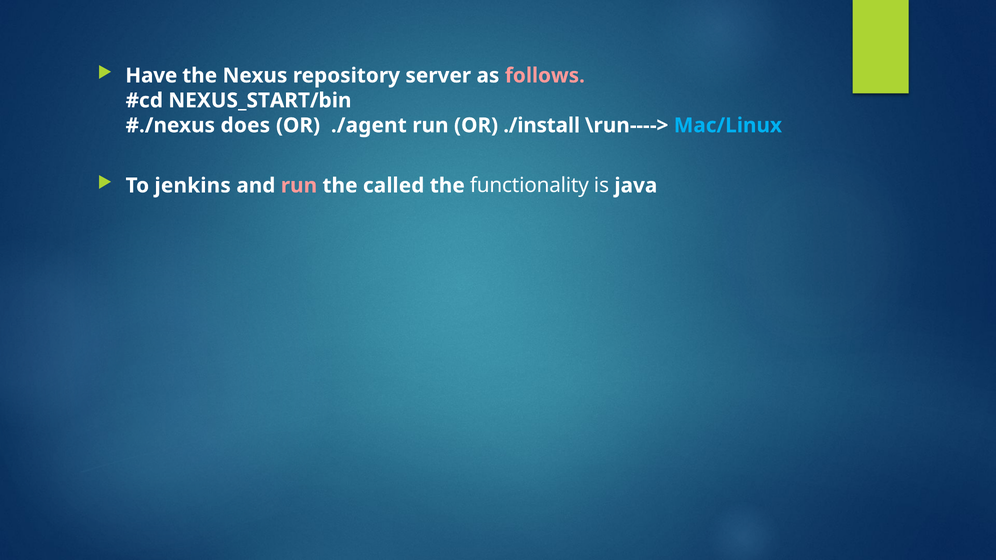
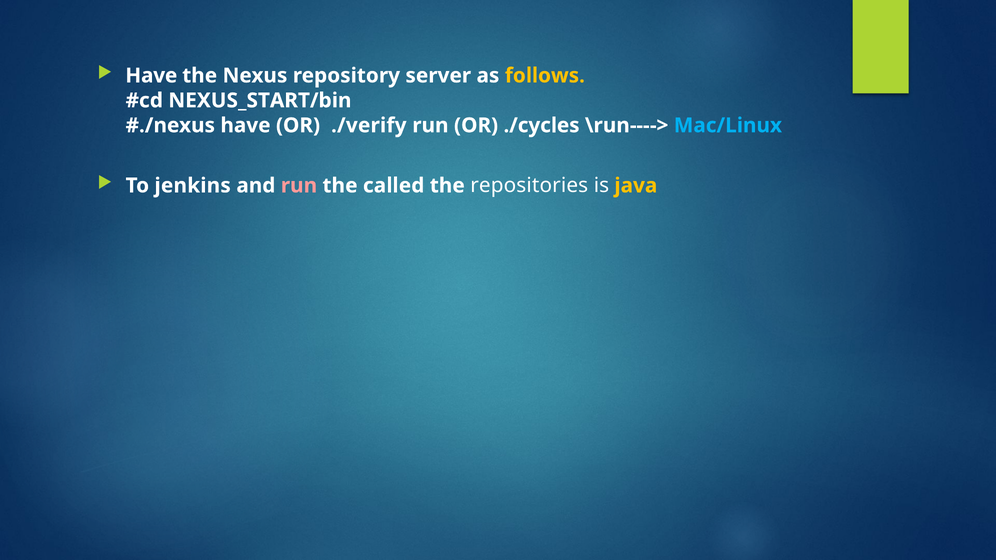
follows colour: pink -> yellow
does at (245, 125): does -> have
./agent: ./agent -> ./verify
./install: ./install -> ./cycles
functionality: functionality -> repositories
java colour: white -> yellow
